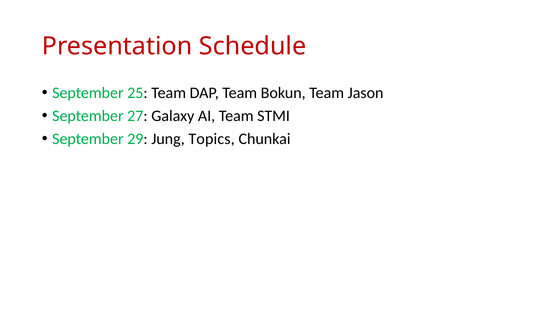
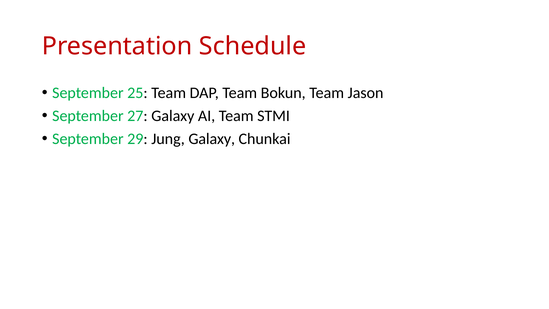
Jung Topics: Topics -> Galaxy
